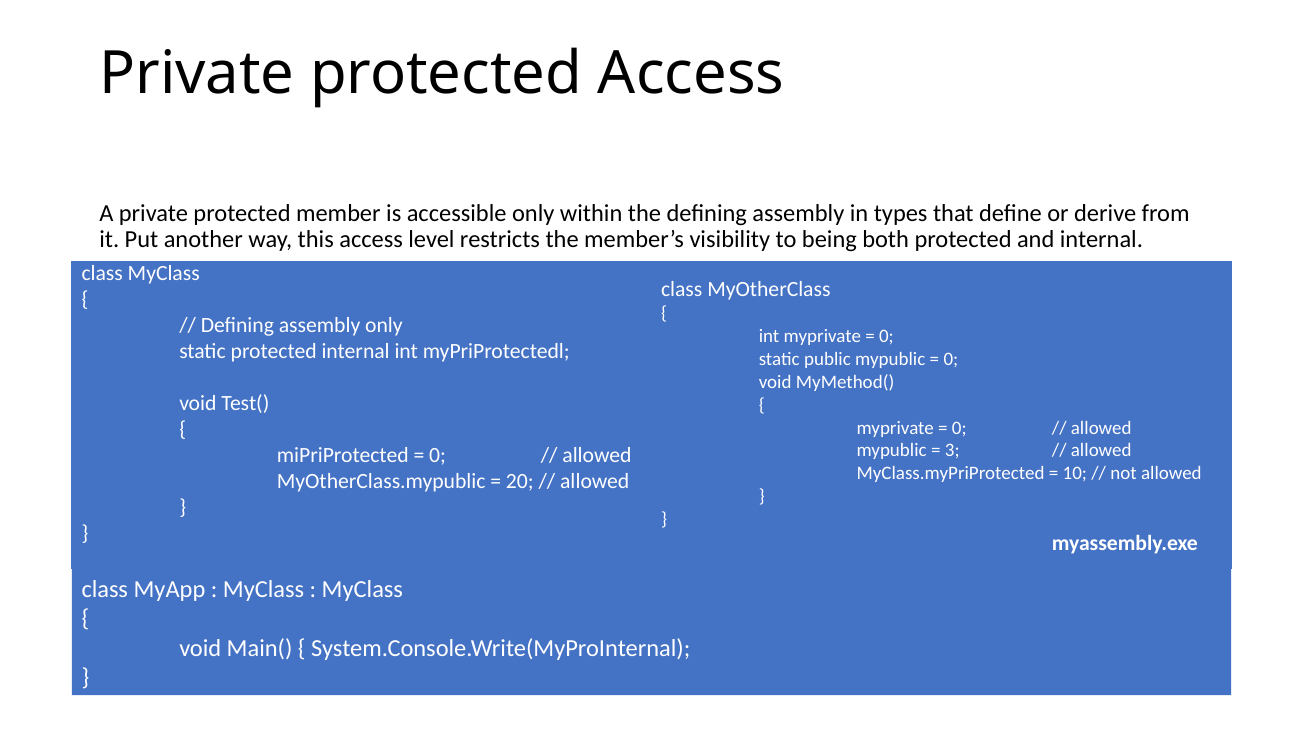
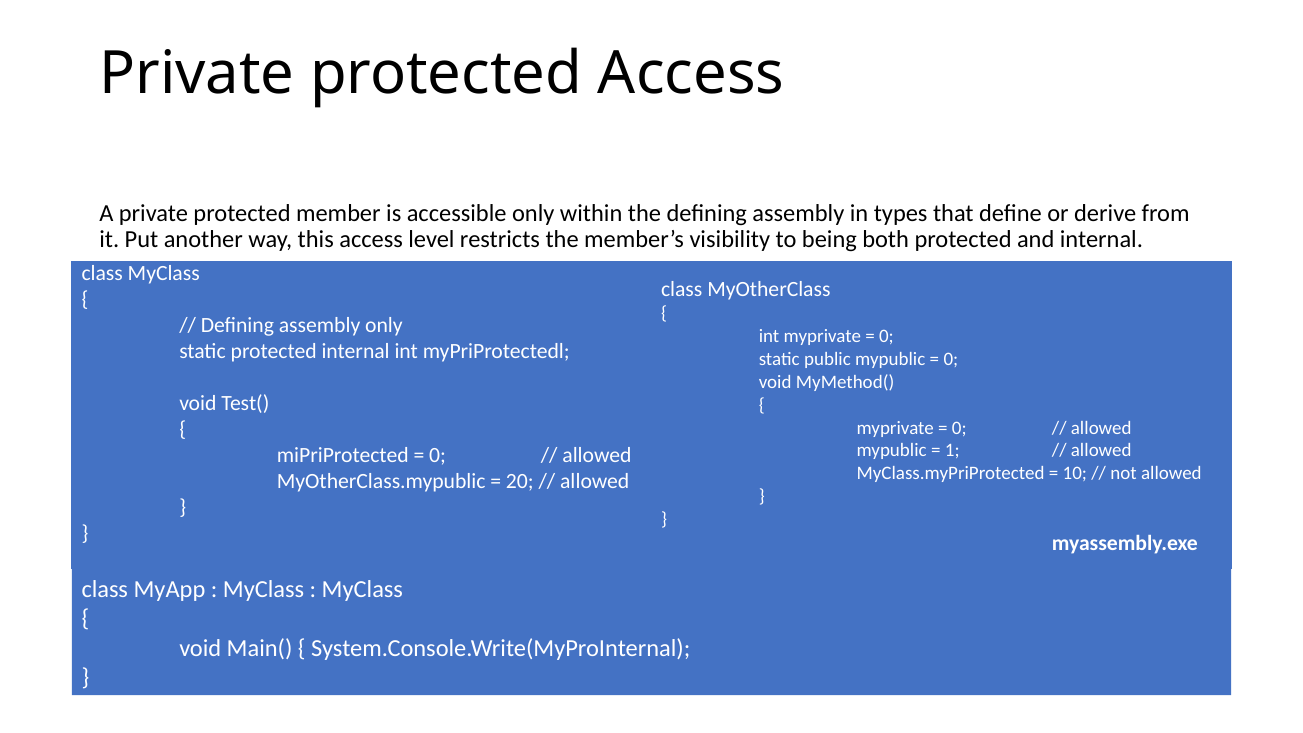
3: 3 -> 1
